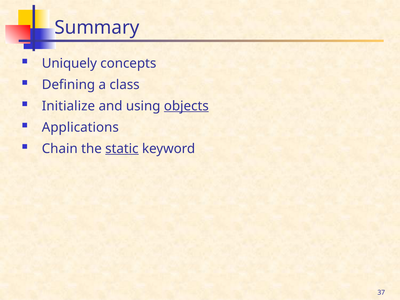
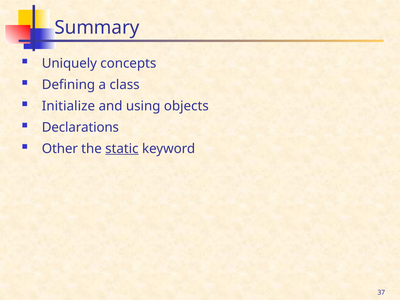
objects underline: present -> none
Applications: Applications -> Declarations
Chain: Chain -> Other
